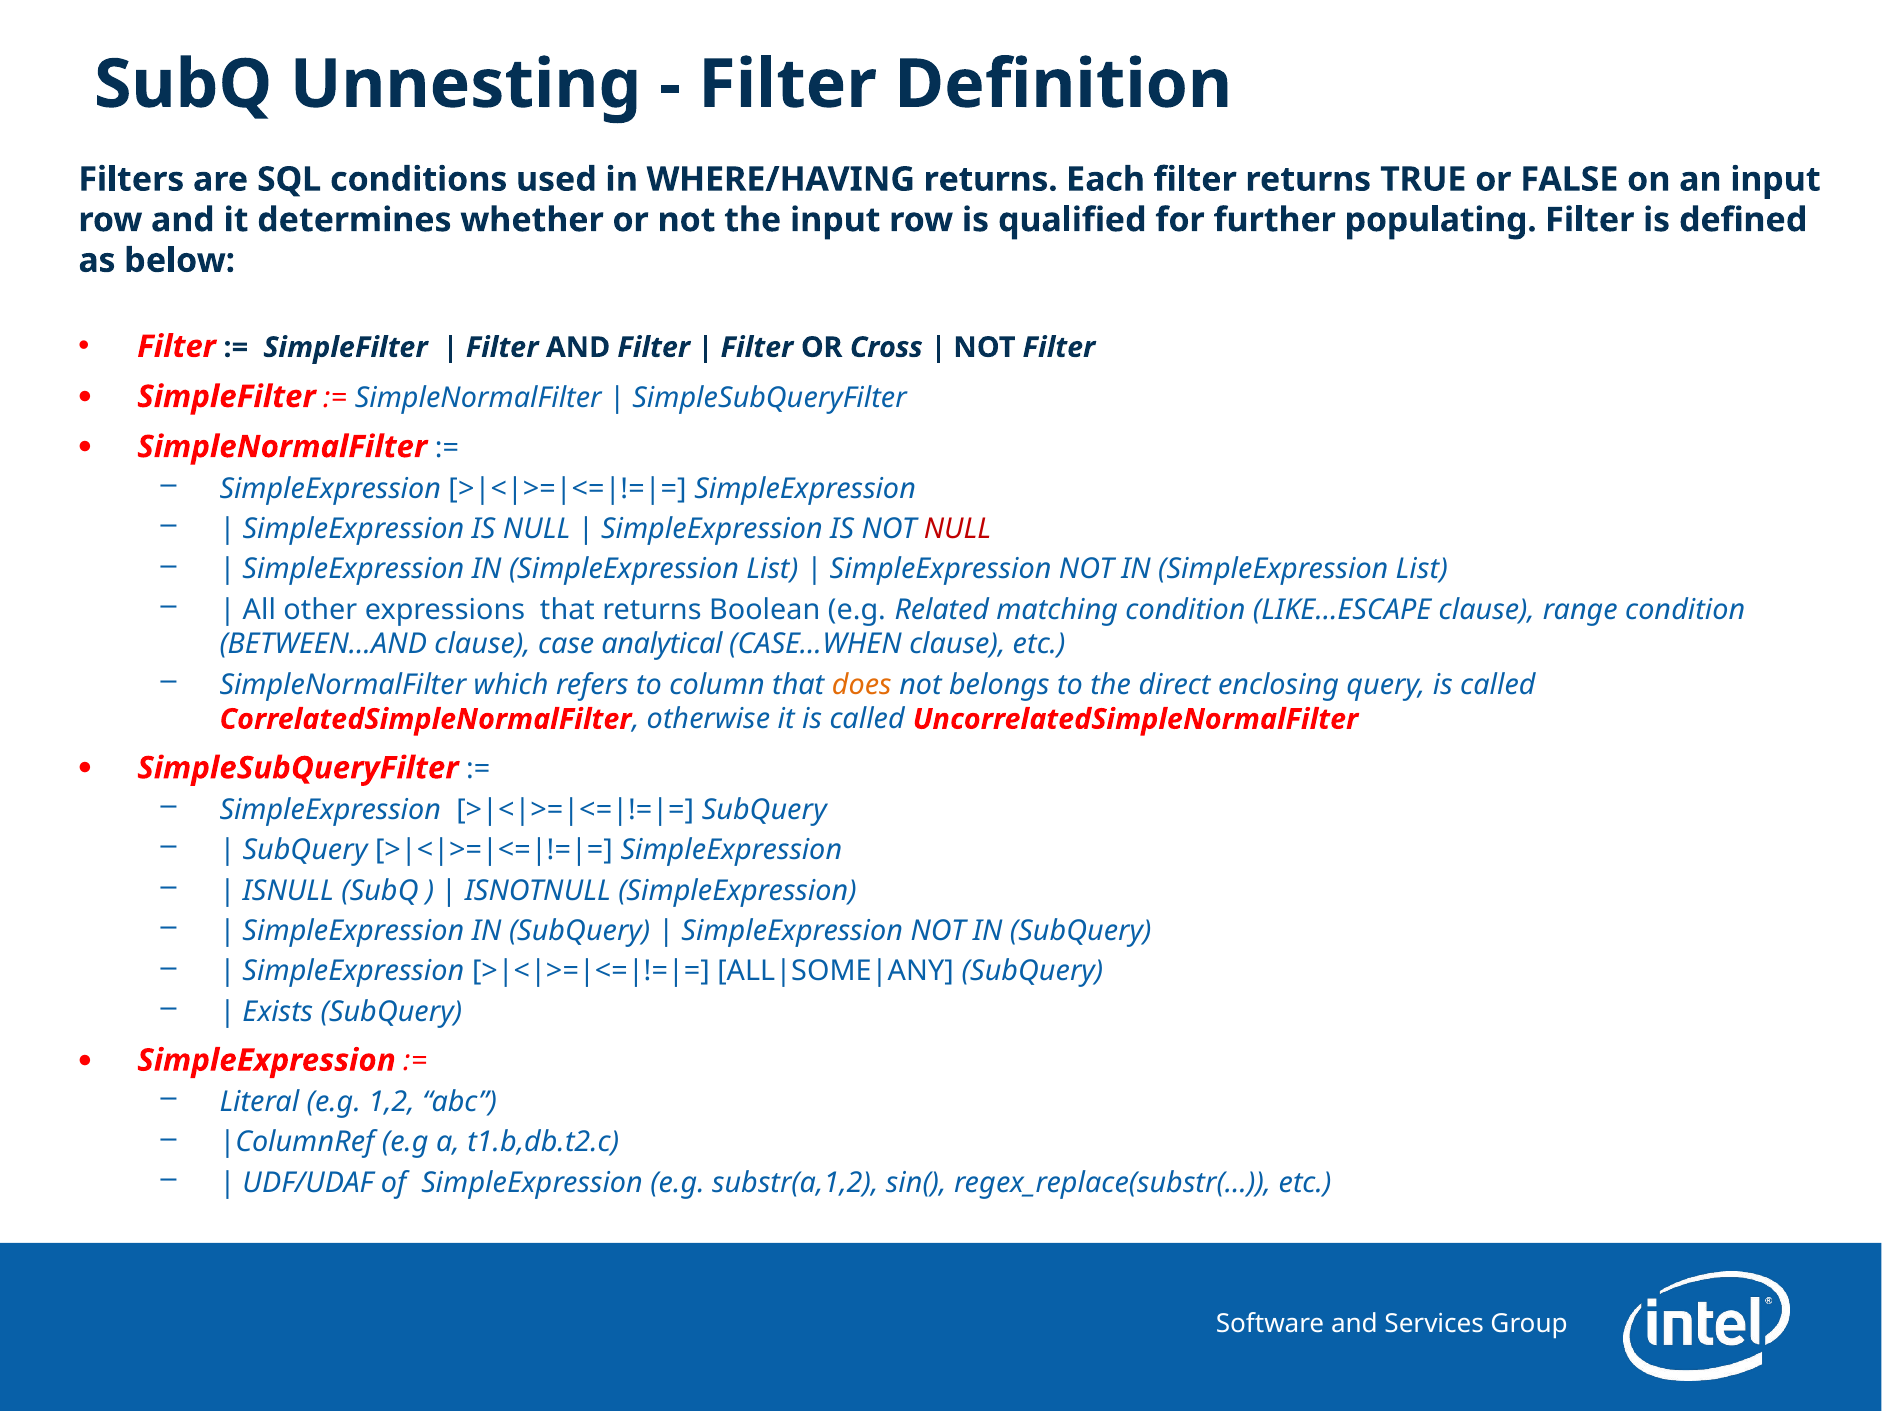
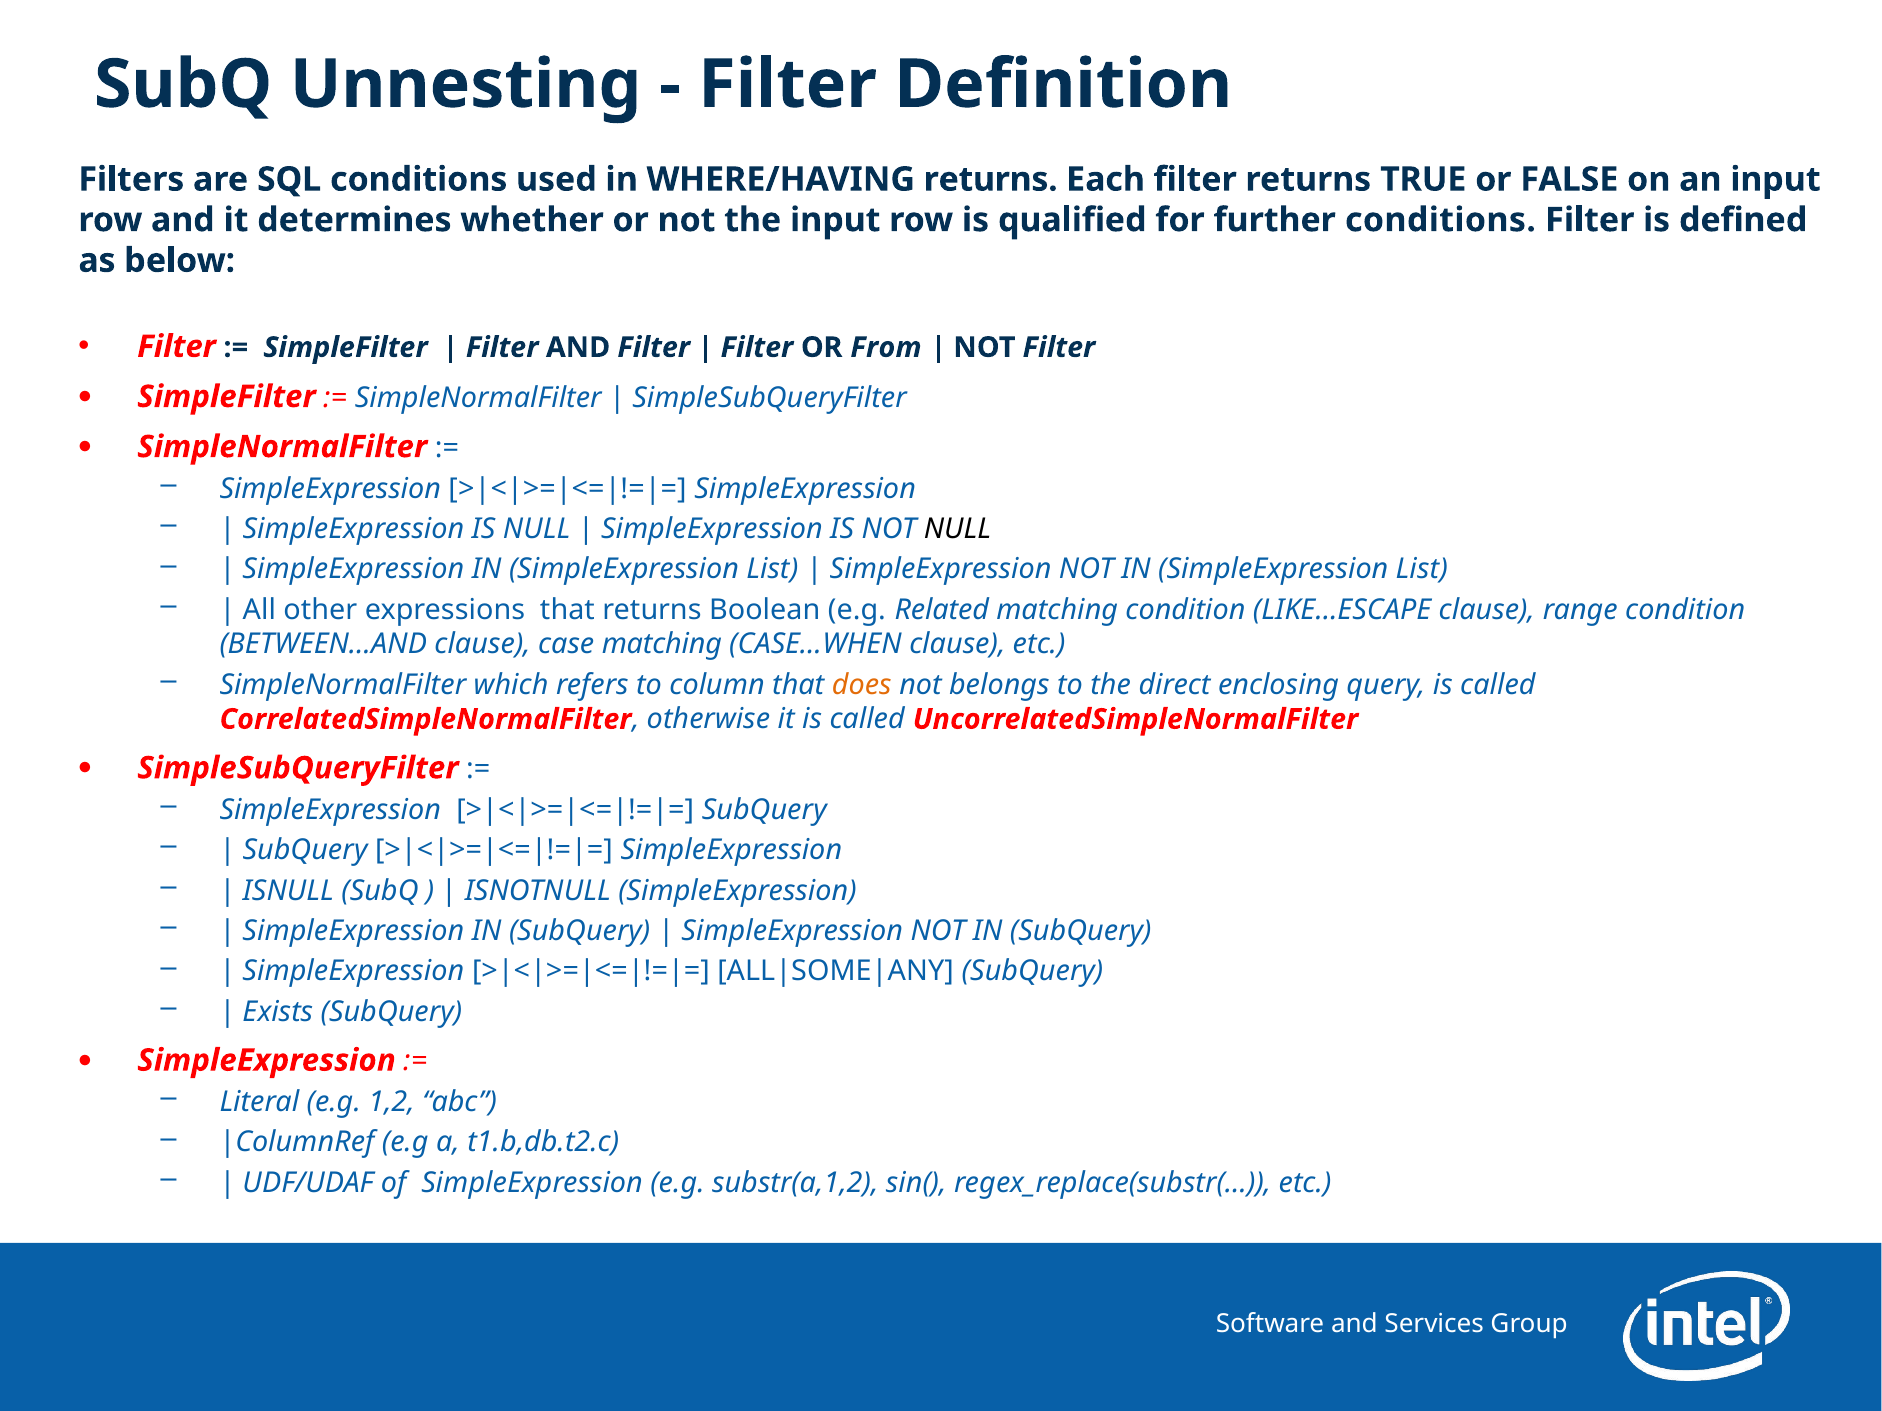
further populating: populating -> conditions
Cross: Cross -> From
NULL at (957, 529) colour: red -> black
case analytical: analytical -> matching
